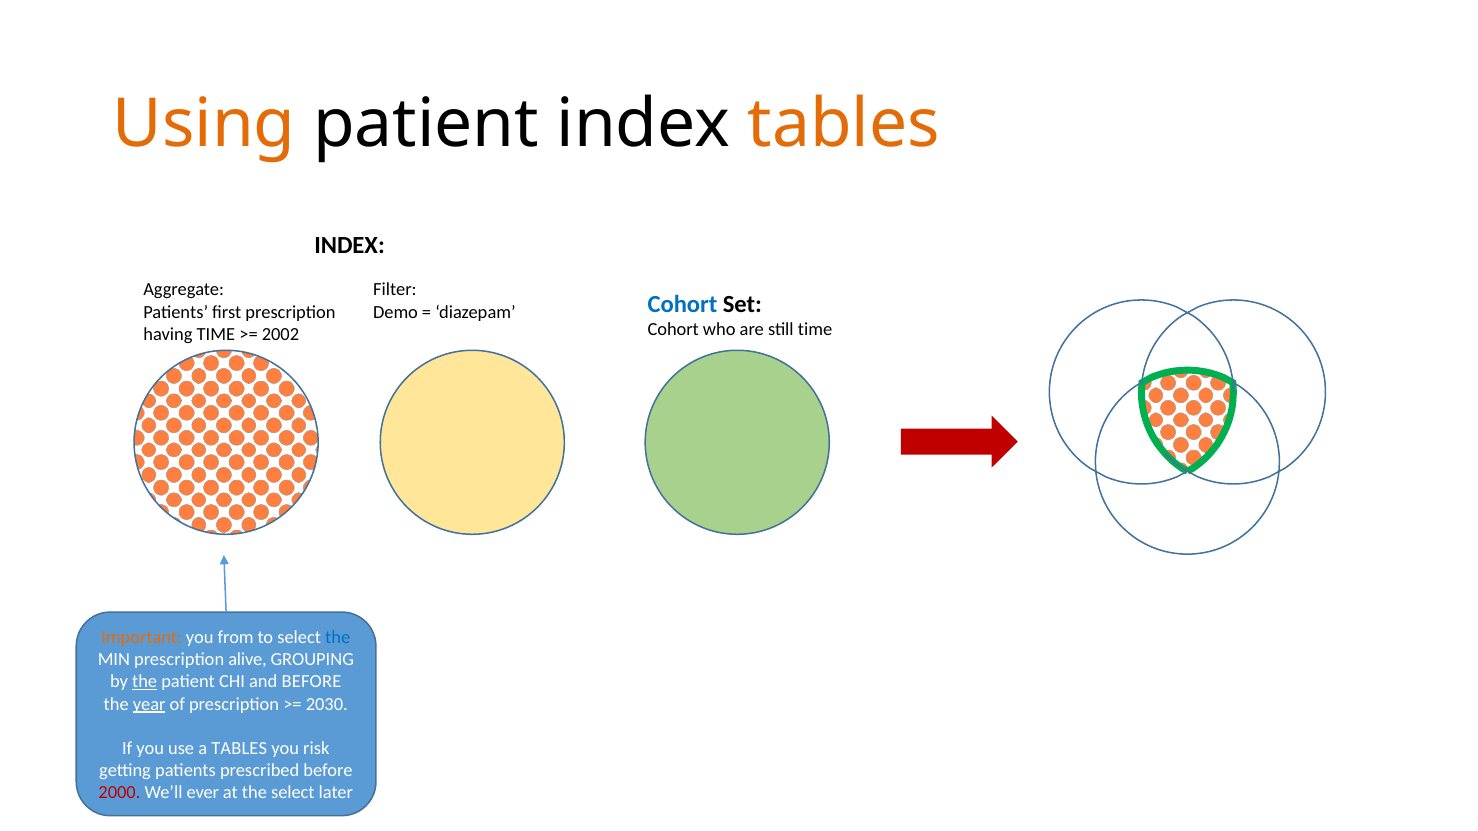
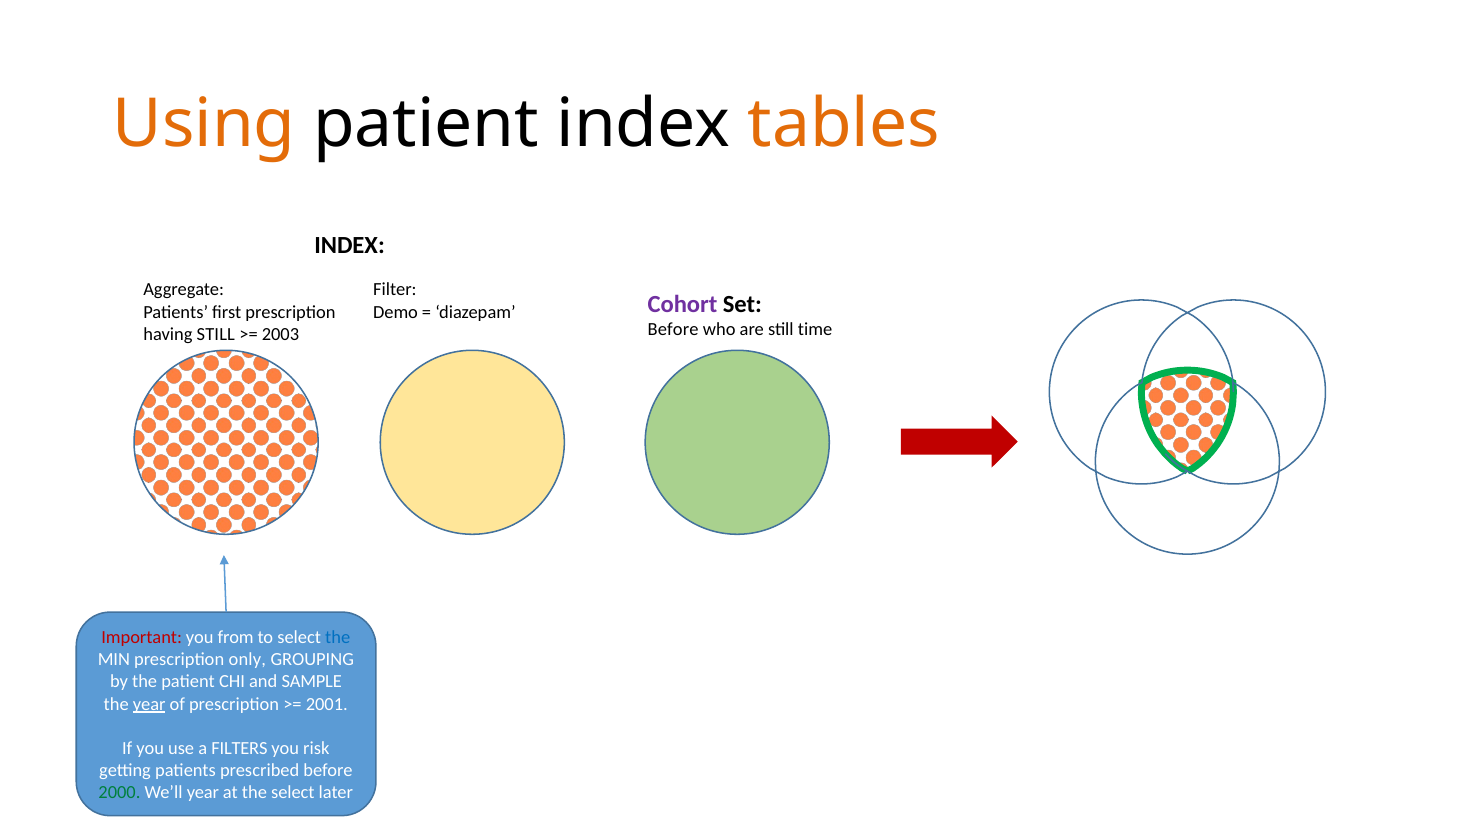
Cohort at (683, 305) colour: blue -> purple
Cohort at (673, 330): Cohort -> Before
having TIME: TIME -> STILL
2002: 2002 -> 2003
Important colour: orange -> red
alive: alive -> only
the at (145, 682) underline: present -> none
and BEFORE: BEFORE -> SAMPLE
2030: 2030 -> 2001
a TABLES: TABLES -> FILTERS
2000 colour: red -> green
We’ll ever: ever -> year
